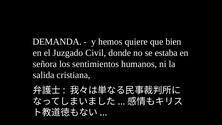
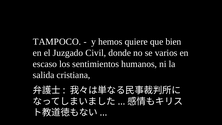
DEMANDA: DEMANDA -> TAMPOCO
estaba: estaba -> varios
señora: señora -> escaso
